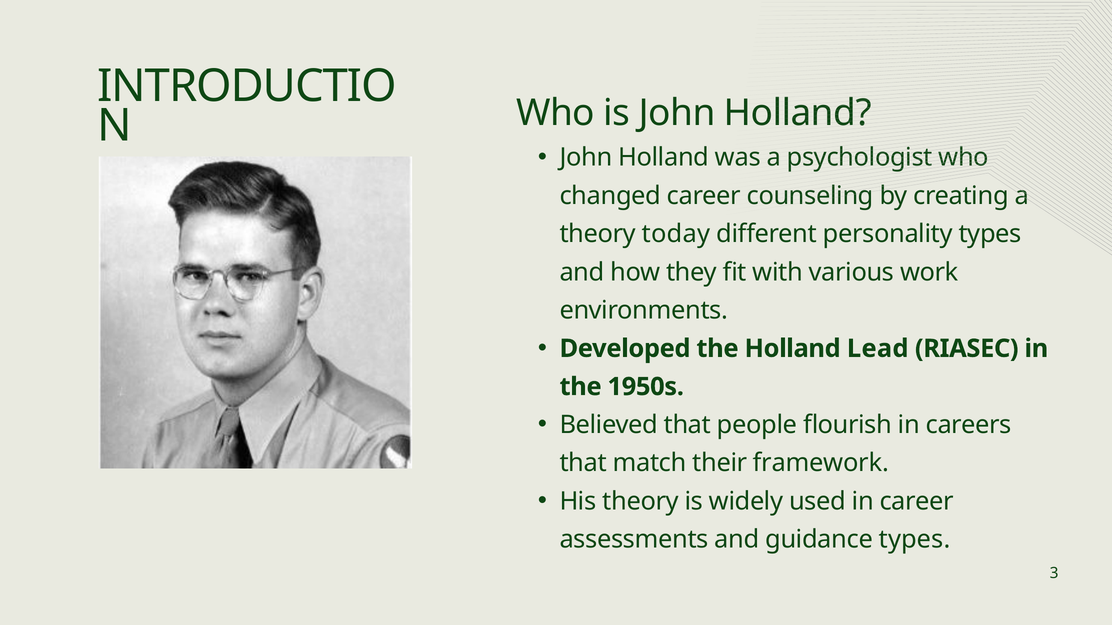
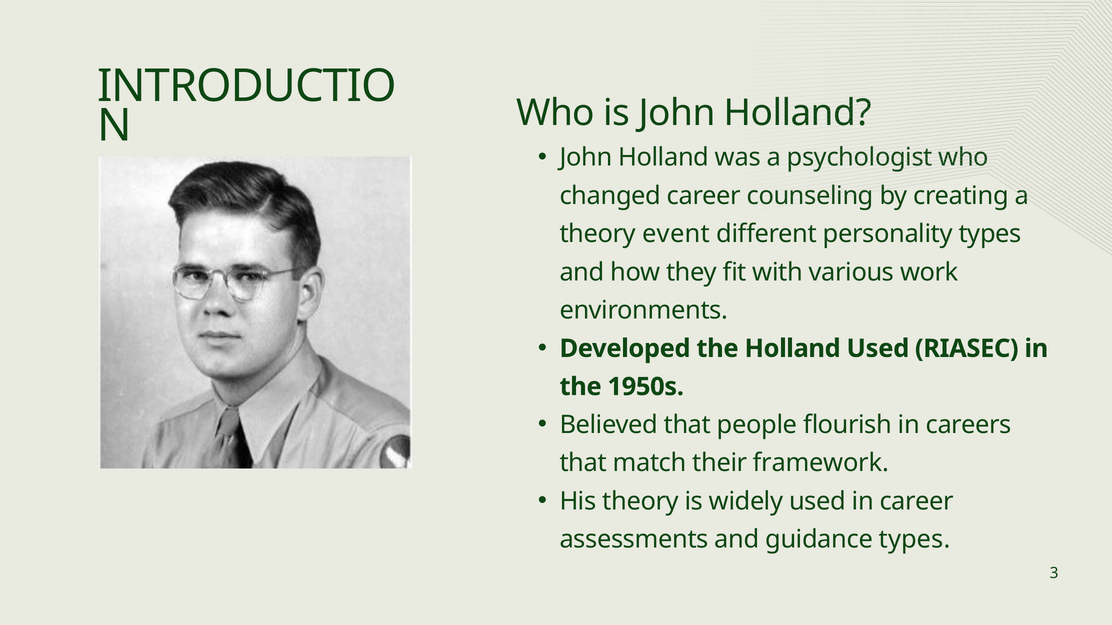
today: today -> event
Holland Lead: Lead -> Used
